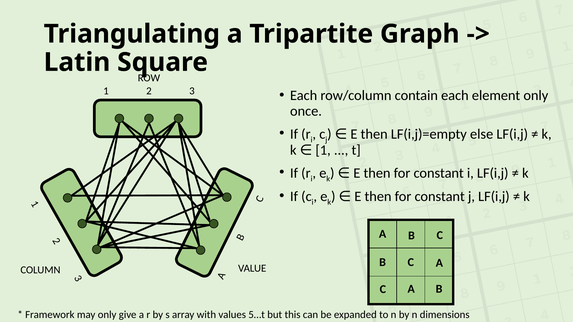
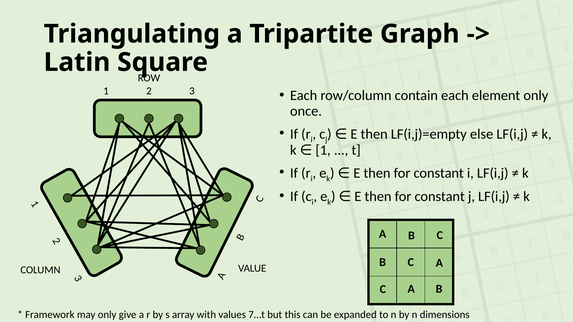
5…t: 5…t -> 7…t
